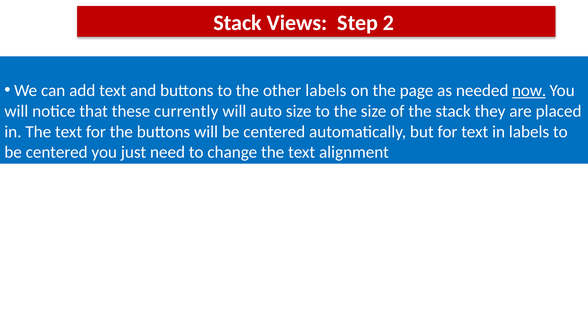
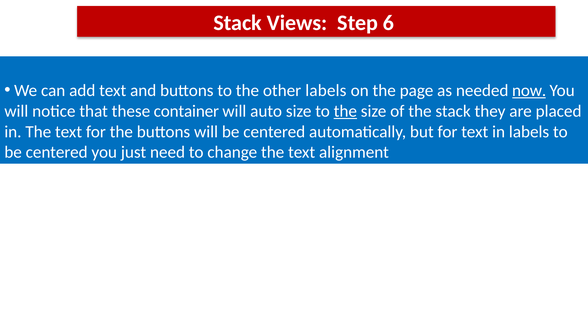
2: 2 -> 6
currently: currently -> container
the at (345, 111) underline: none -> present
